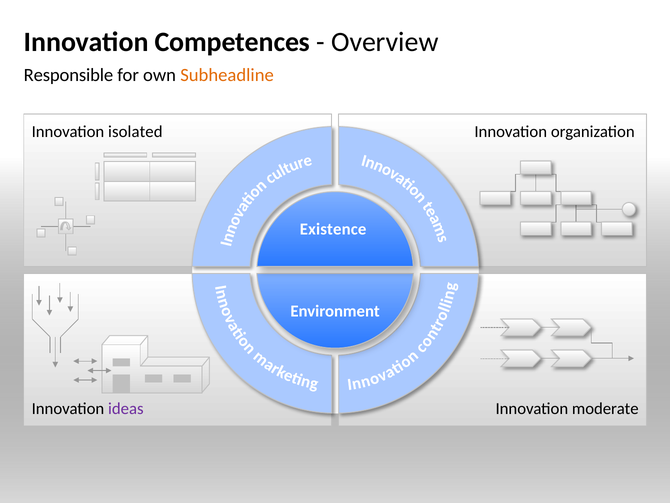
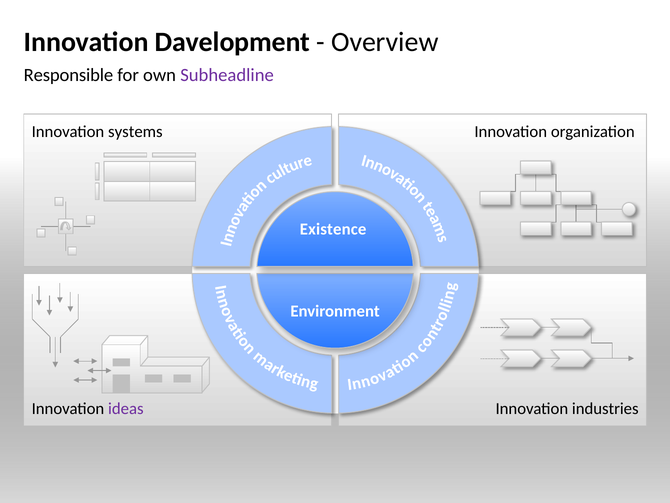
Competences: Competences -> Davelopment
Subheadline colour: orange -> purple
isolated: isolated -> systems
moderate: moderate -> industries
